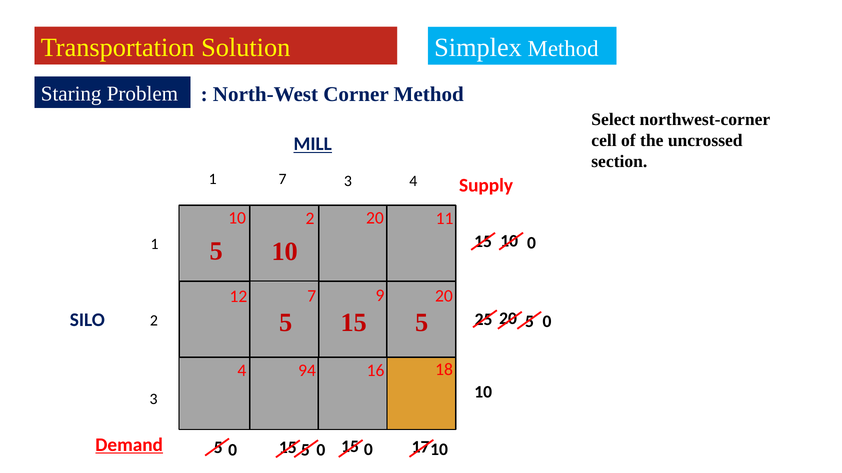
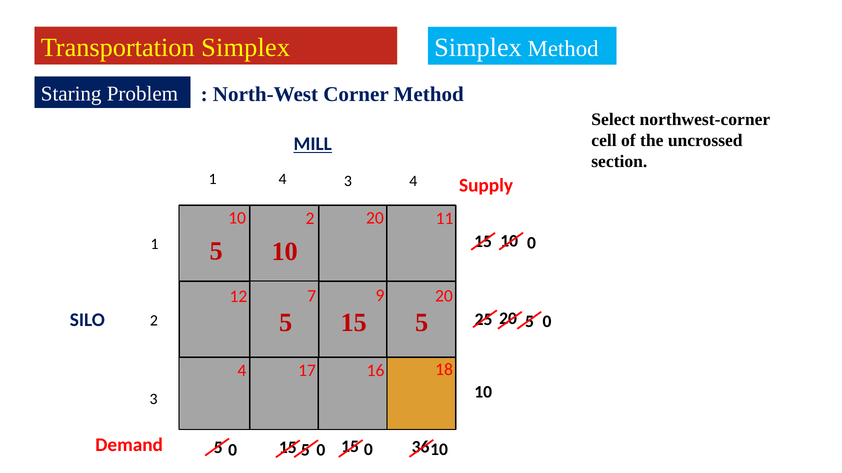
Transportation Solution: Solution -> Simplex
1 7: 7 -> 4
94: 94 -> 17
Demand underline: present -> none
17: 17 -> 36
